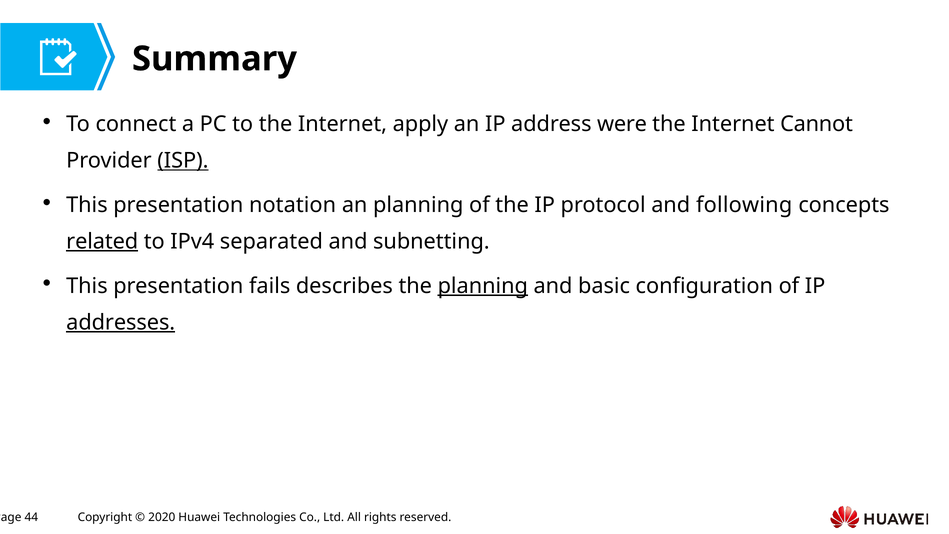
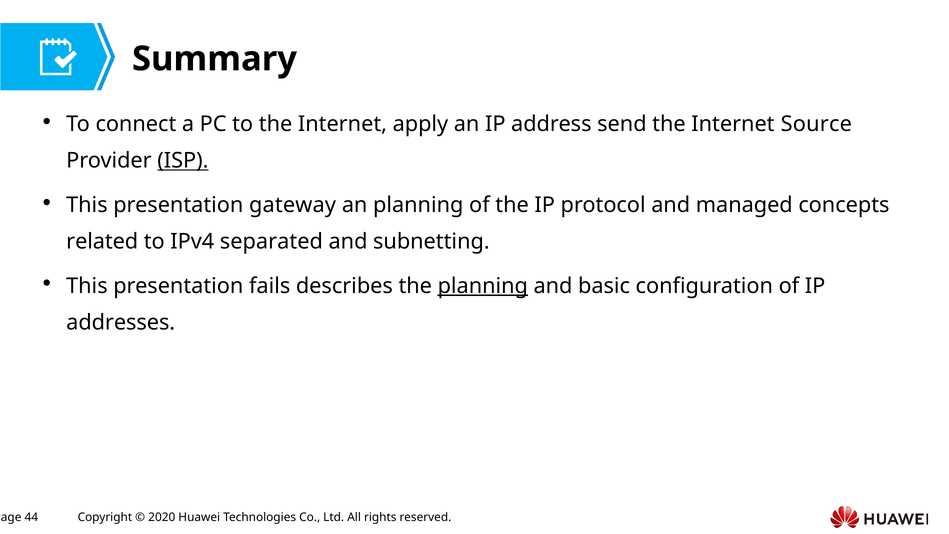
were: were -> send
Cannot: Cannot -> Source
notation: notation -> gateway
following: following -> managed
related underline: present -> none
addresses underline: present -> none
